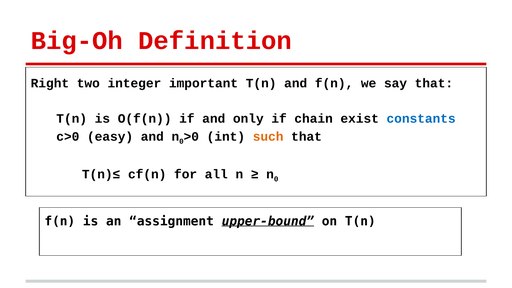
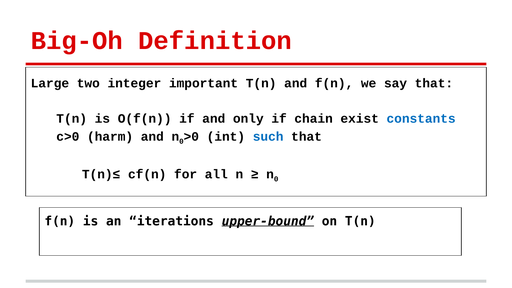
Right: Right -> Large
easy: easy -> harm
such colour: orange -> blue
assignment: assignment -> iterations
